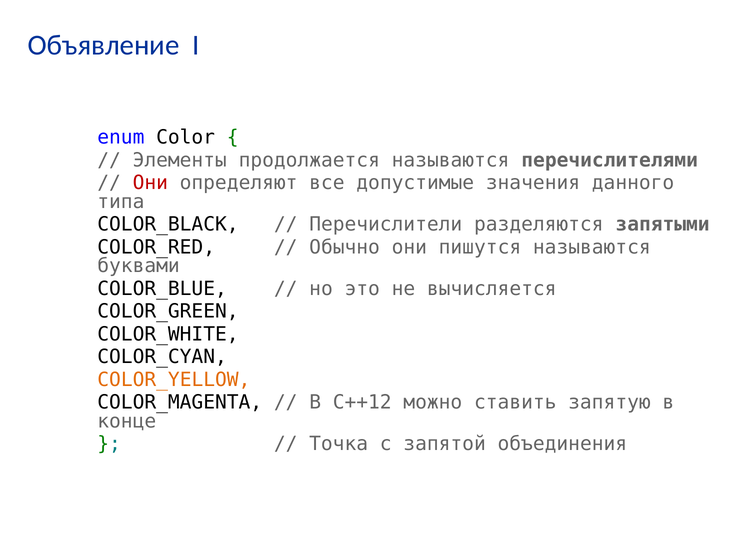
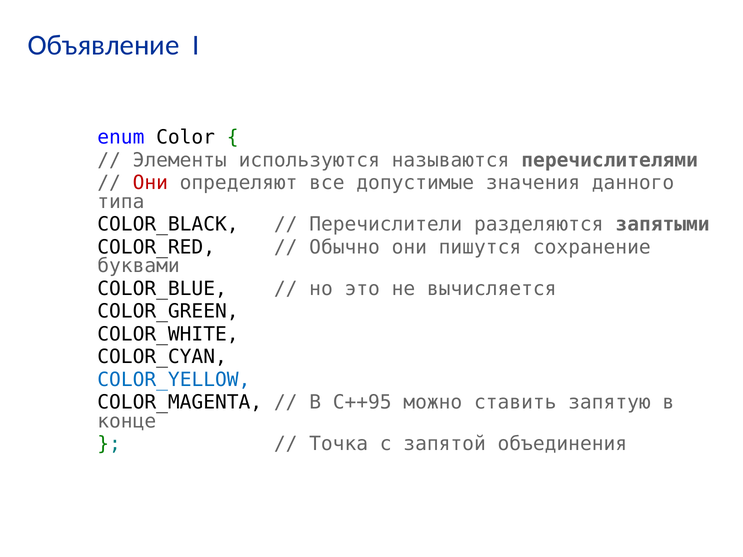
продолжается: продолжается -> используются
пишутся называются: называются -> сохранение
COLOR_YELLOW colour: orange -> blue
С++12: С++12 -> С++95
